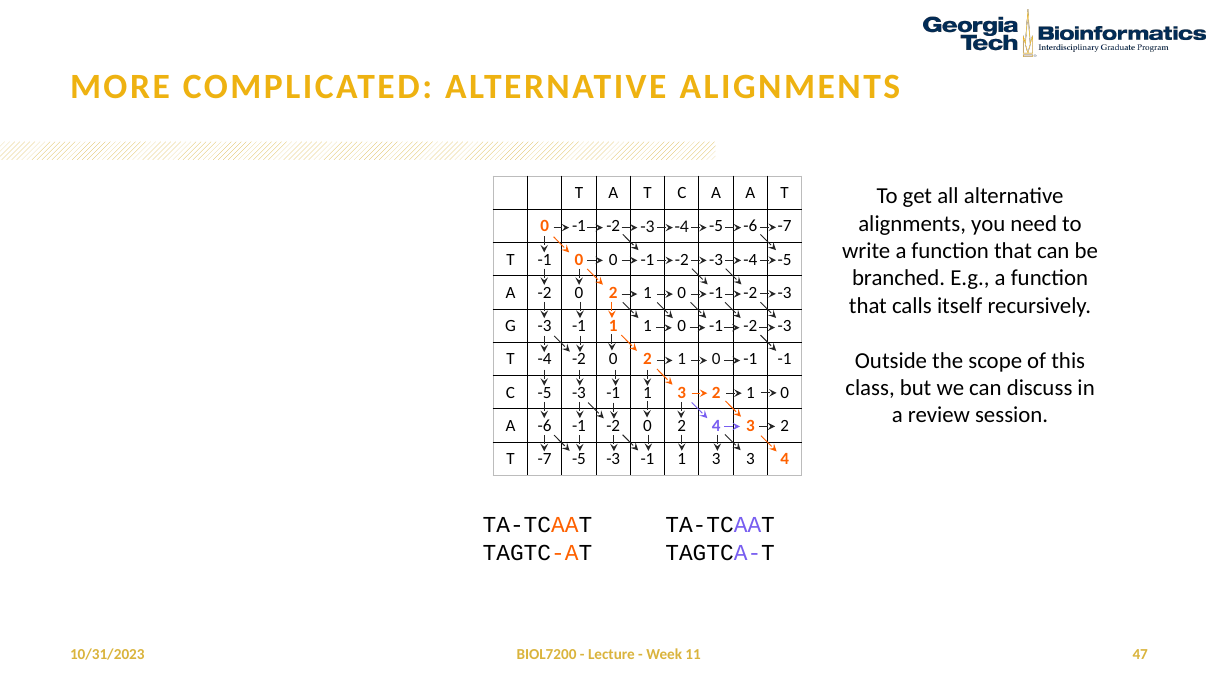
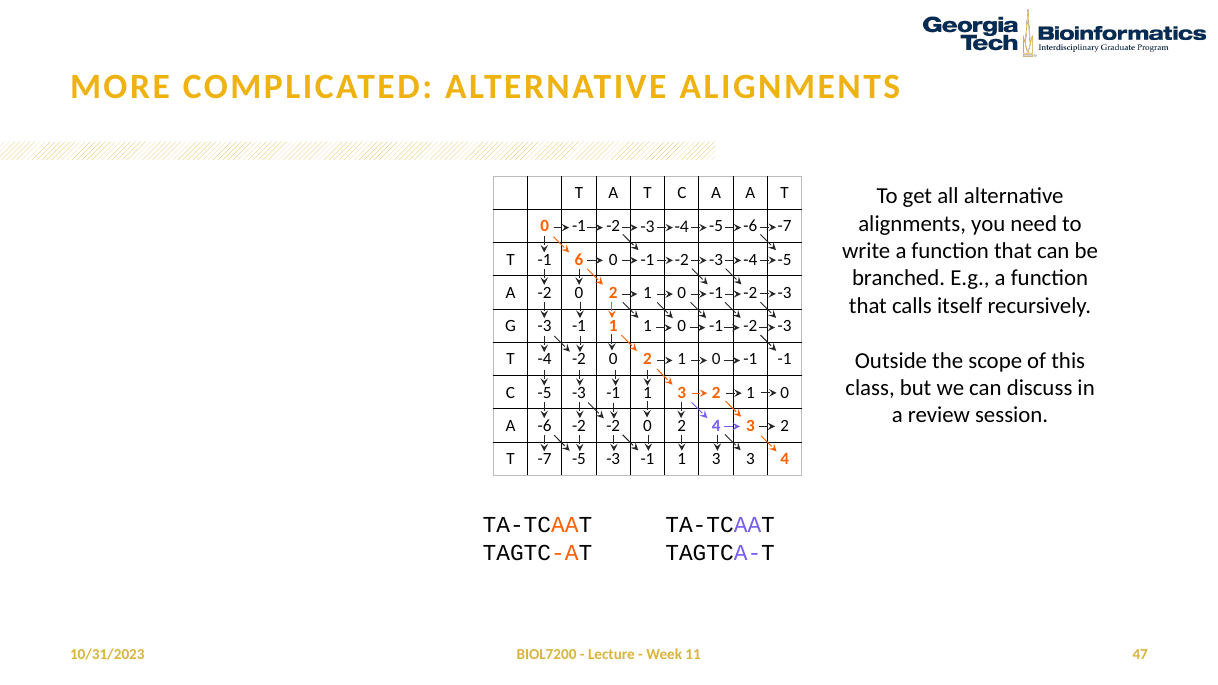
-1 0: 0 -> 6
-6 -1: -1 -> -2
